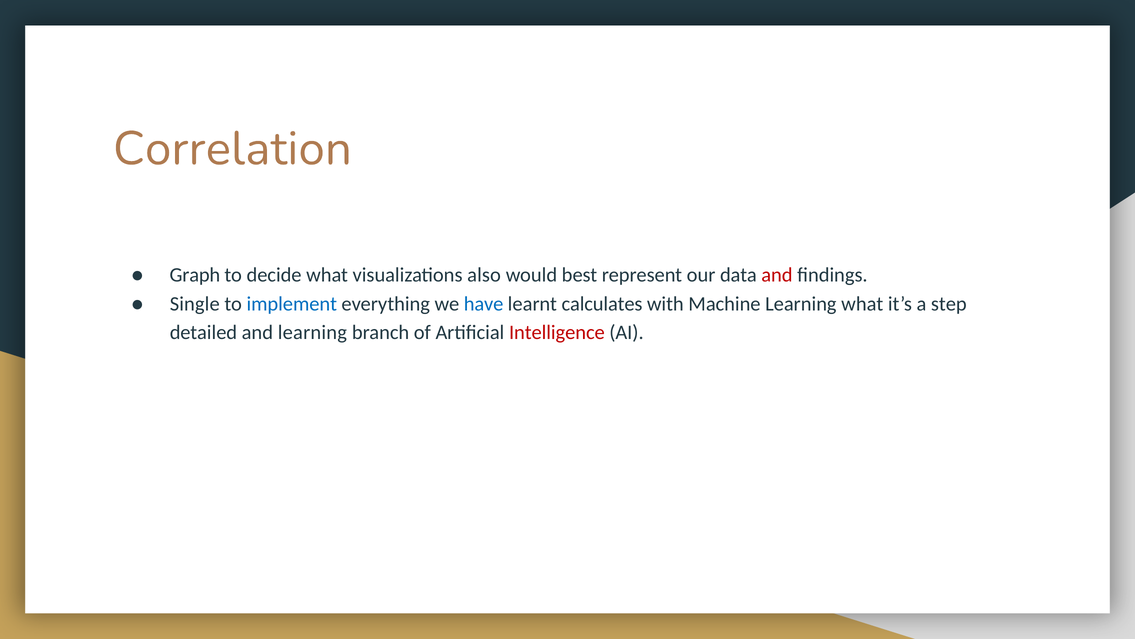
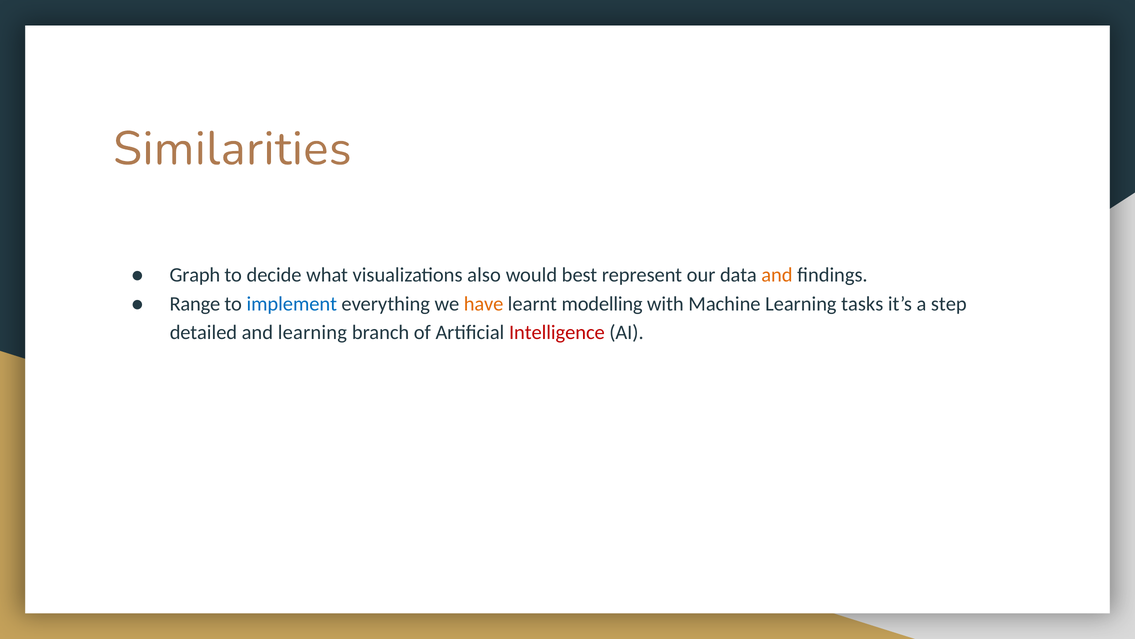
Correlation: Correlation -> Similarities
and at (777, 275) colour: red -> orange
Single: Single -> Range
have colour: blue -> orange
calculates: calculates -> modelling
Learning what: what -> tasks
